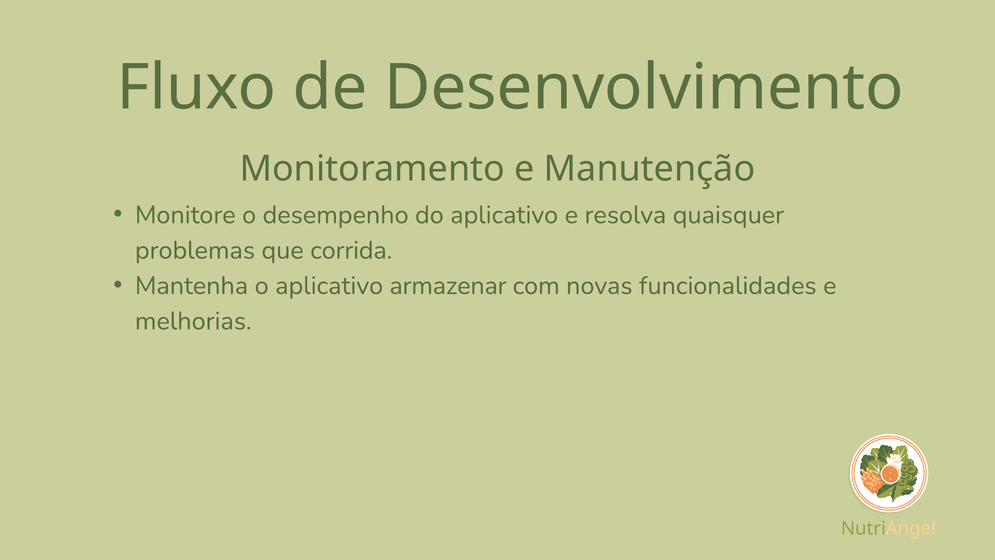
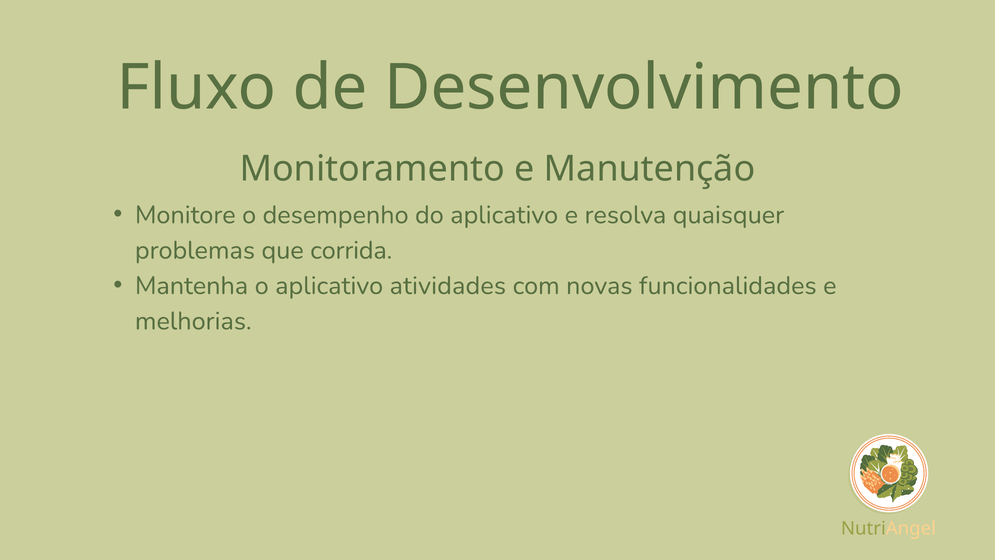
armazenar: armazenar -> atividades
